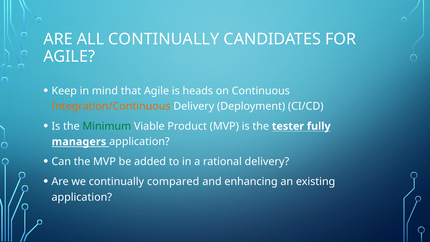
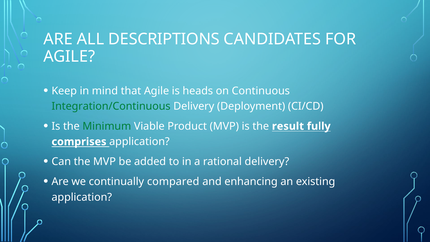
ALL CONTINUALLY: CONTINUALLY -> DESCRIPTIONS
Integration/Continuous colour: orange -> green
tester: tester -> result
managers: managers -> comprises
